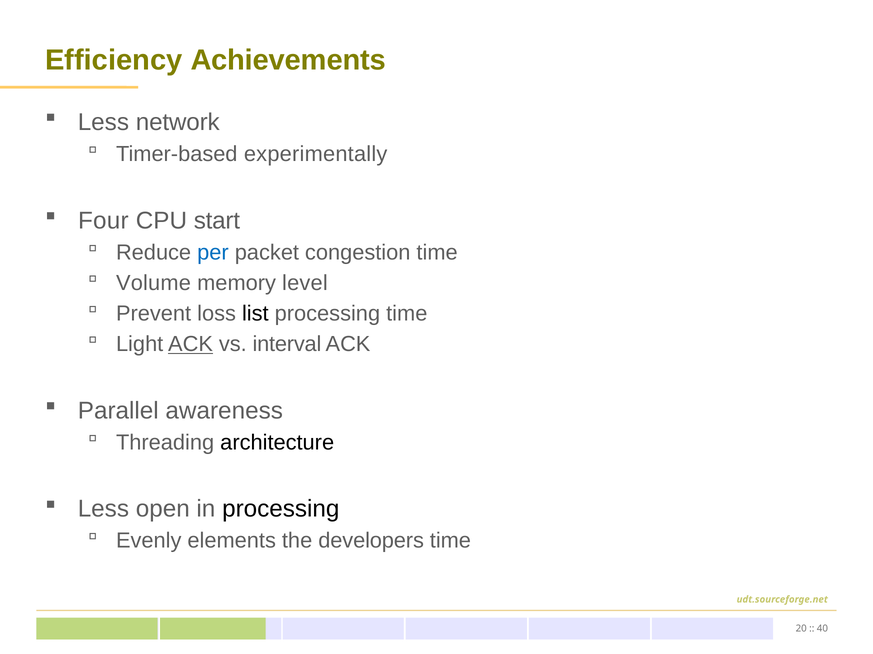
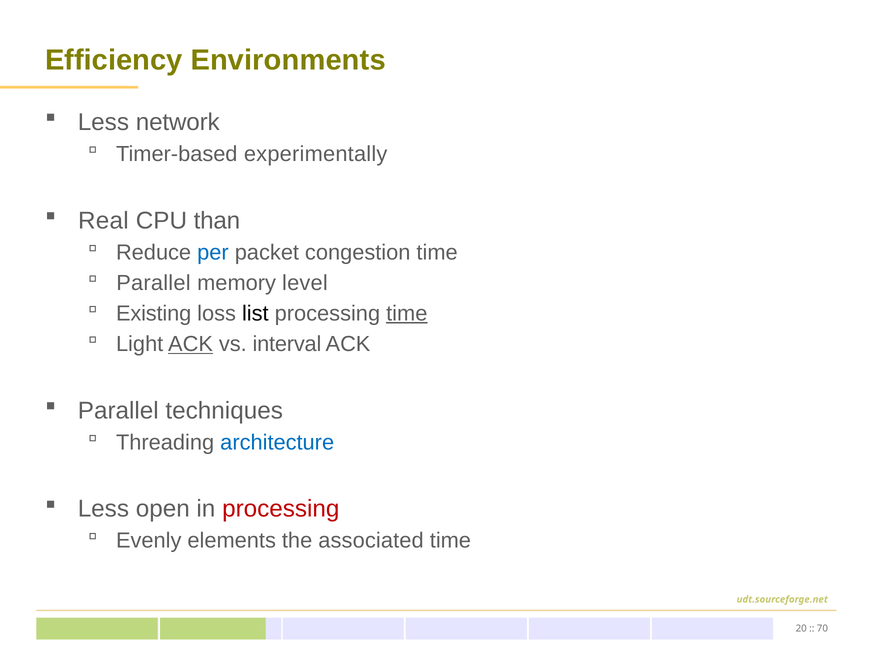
Achievements: Achievements -> Environments
Four: Four -> Real
start: start -> than
Volume at (153, 283): Volume -> Parallel
Prevent: Prevent -> Existing
time at (407, 314) underline: none -> present
awareness: awareness -> techniques
architecture colour: black -> blue
processing at (281, 510) colour: black -> red
developers: developers -> associated
40: 40 -> 70
